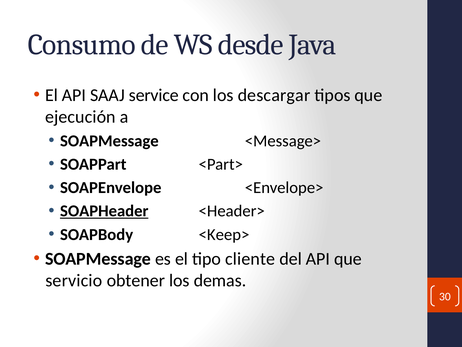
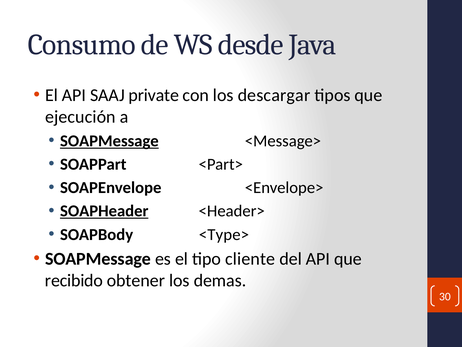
service: service -> private
SOAPMessage at (109, 141) underline: none -> present
<Keep>: <Keep> -> <Type>
servicio: servicio -> recibido
